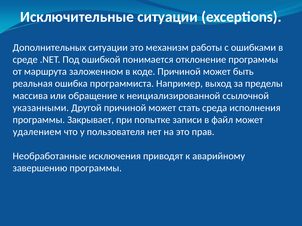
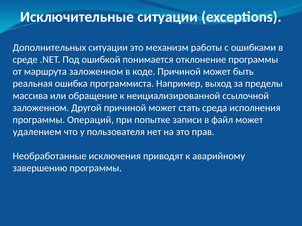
указанными at (41, 108): указанными -> заложенном
Закрывает: Закрывает -> Операций
